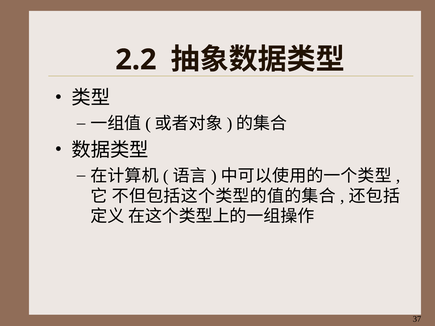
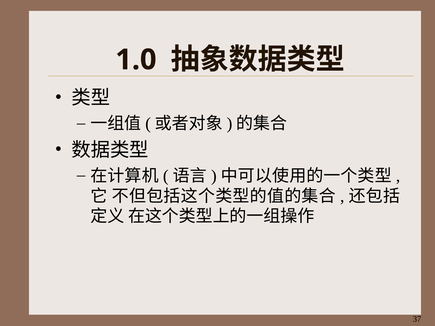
2.2: 2.2 -> 1.0
